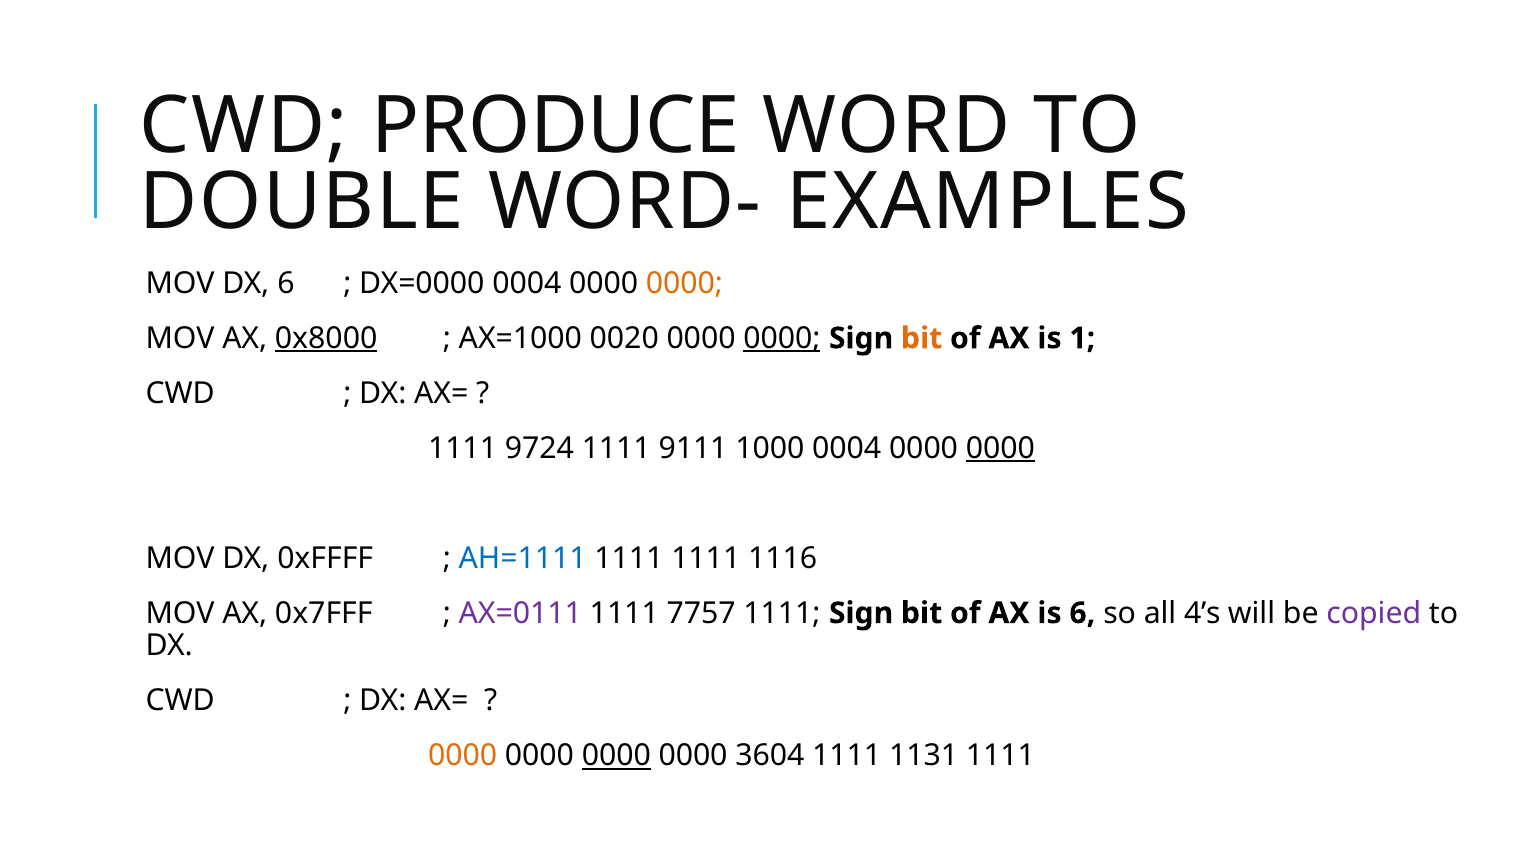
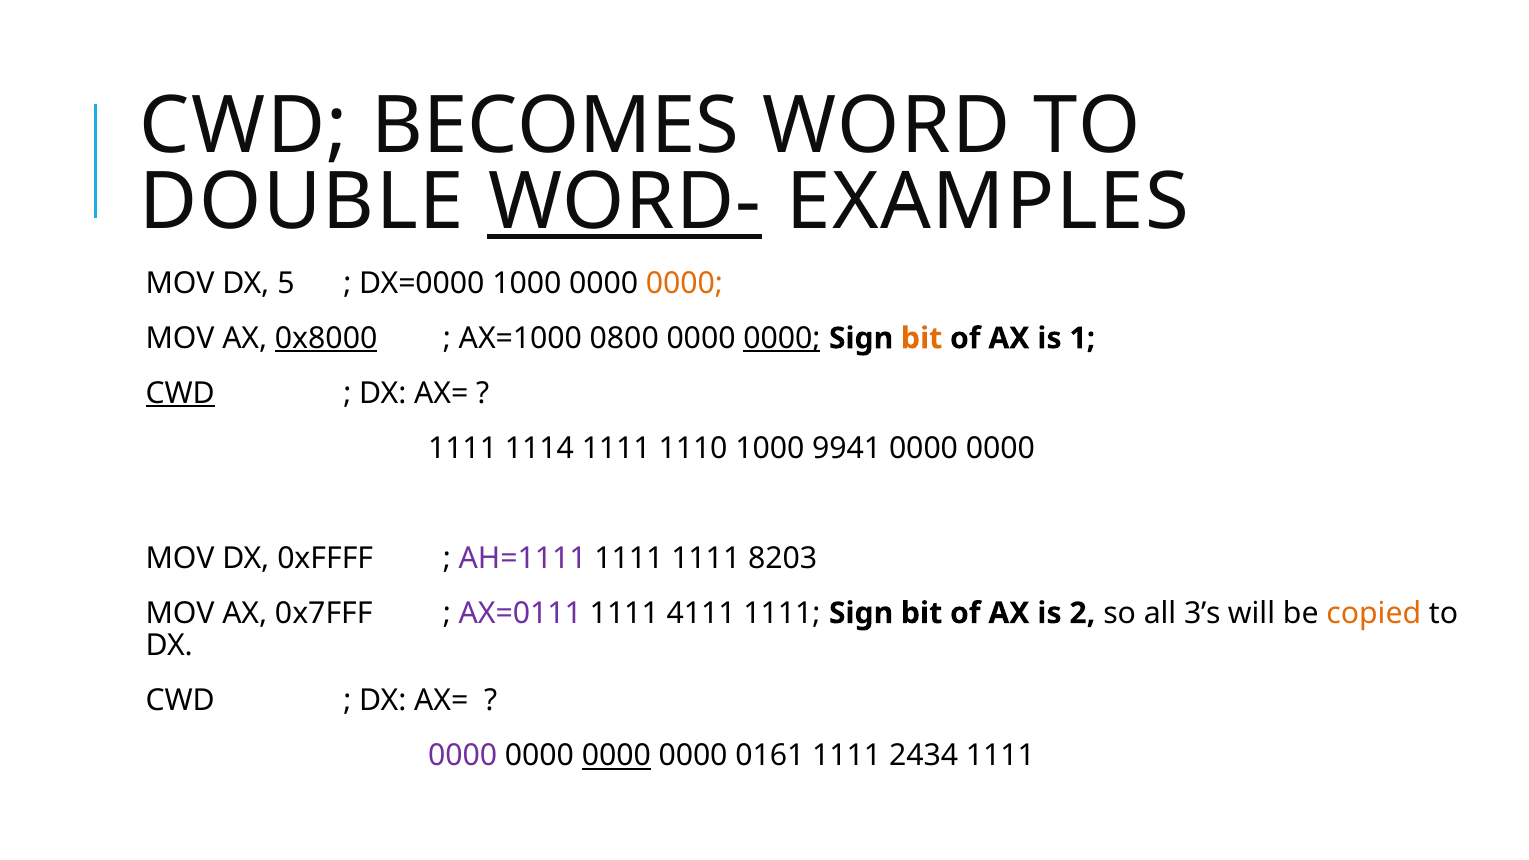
PRODUCE: PRODUCE -> BECOMES
WORD- underline: none -> present
DX 6: 6 -> 5
DX=0000 0004: 0004 -> 1000
0020: 0020 -> 0800
CWD at (180, 393) underline: none -> present
9724: 9724 -> 1114
9111: 9111 -> 1110
1000 0004: 0004 -> 9941
0000 at (1000, 448) underline: present -> none
AH=1111 colour: blue -> purple
1116: 1116 -> 8203
7757: 7757 -> 4111
is 6: 6 -> 2
4’s: 4’s -> 3’s
copied colour: purple -> orange
0000 at (463, 756) colour: orange -> purple
3604: 3604 -> 0161
1131: 1131 -> 2434
